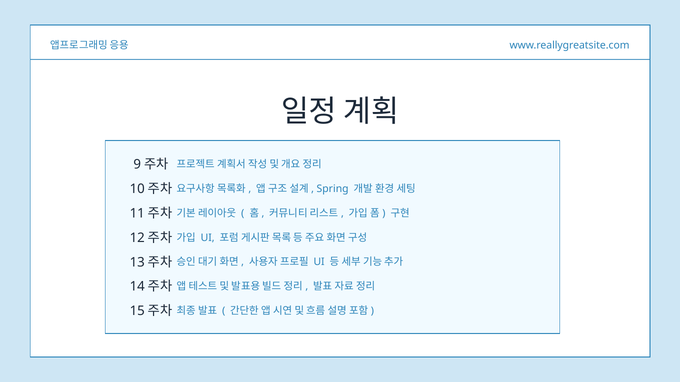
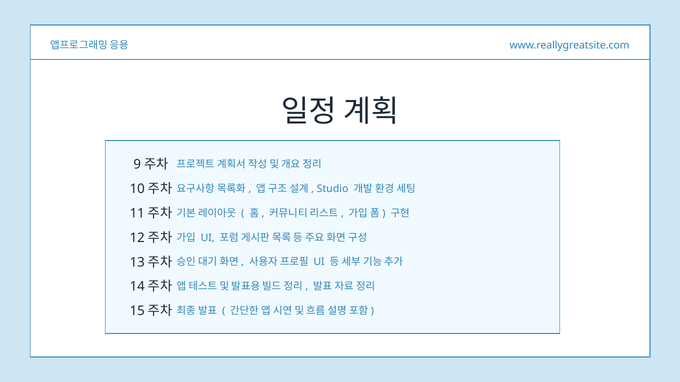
Spring: Spring -> Studio
